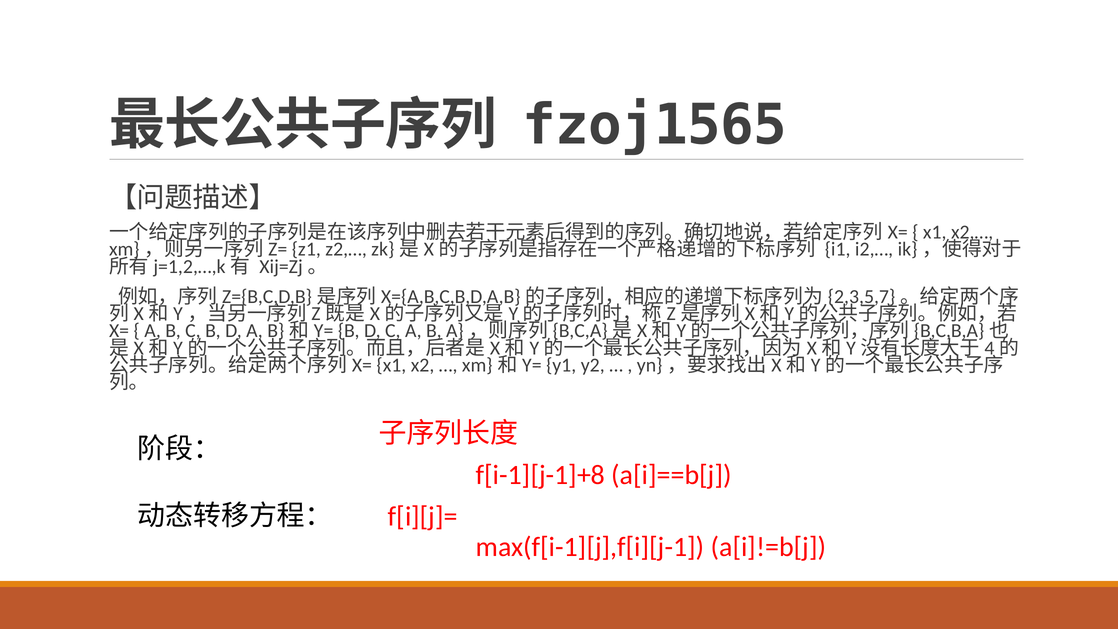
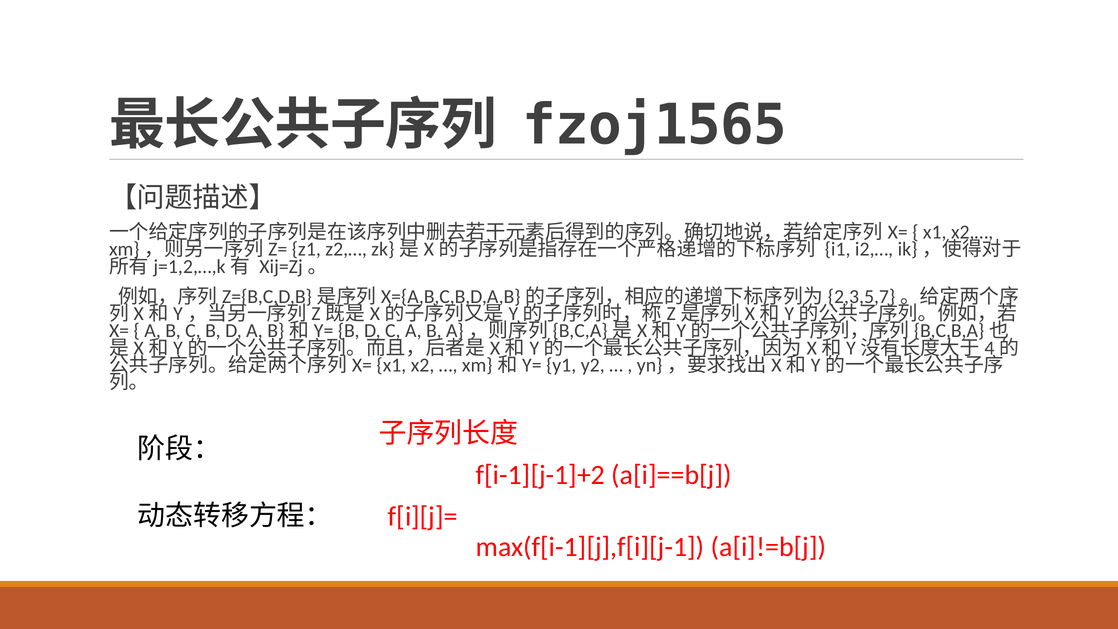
f[i-1][j-1]+8: f[i-1][j-1]+8 -> f[i-1][j-1]+2
